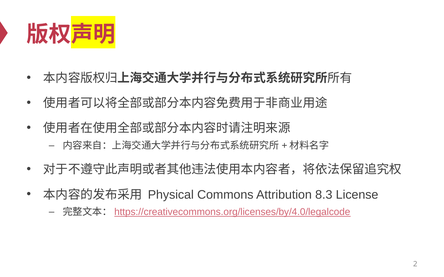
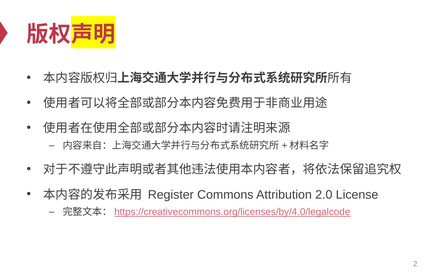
Physical: Physical -> Register
8.3: 8.3 -> 2.0
